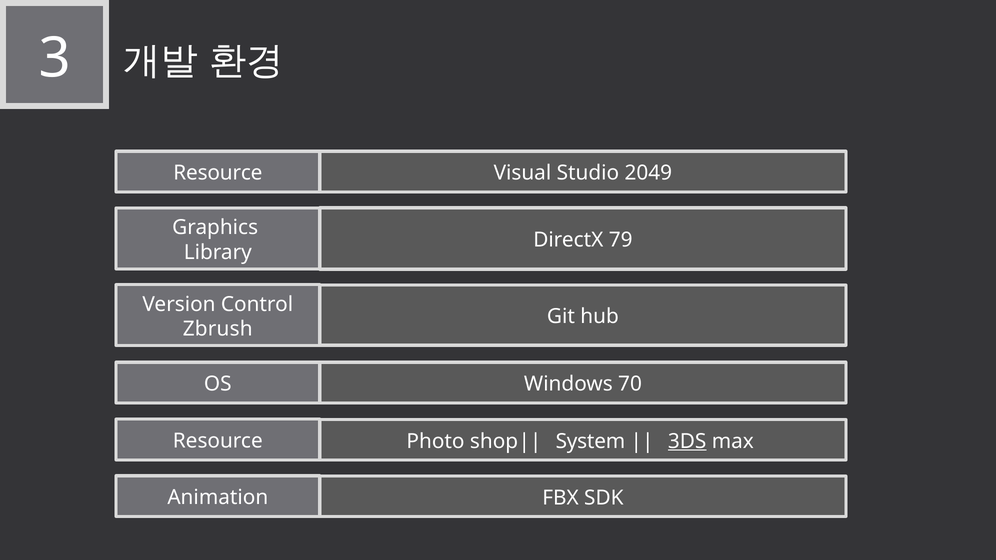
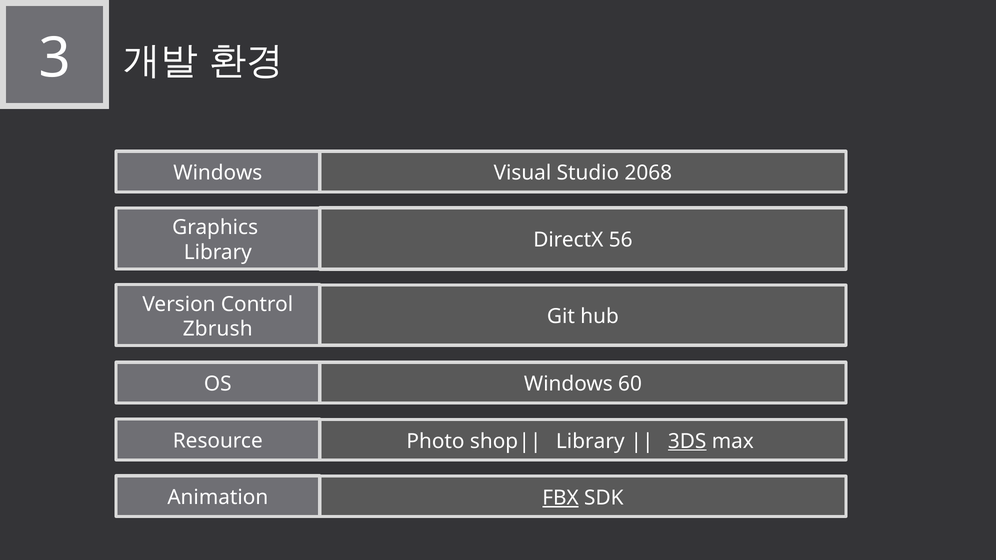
Resource at (218, 173): Resource -> Windows
2049: 2049 -> 2068
79: 79 -> 56
70: 70 -> 60
System at (590, 441): System -> Library
FBX underline: none -> present
